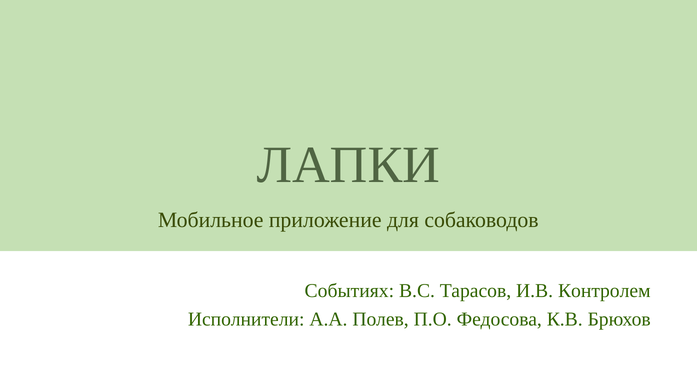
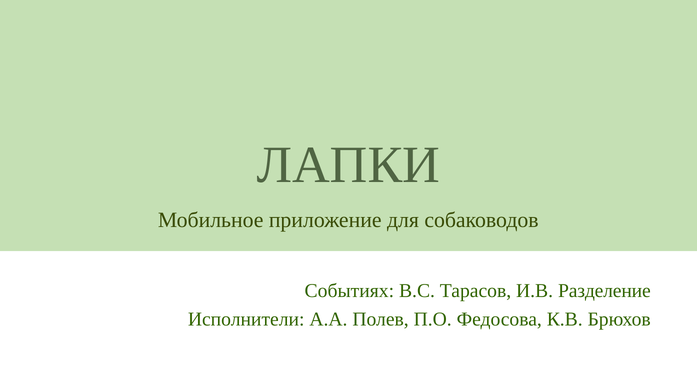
Контролем: Контролем -> Разделение
